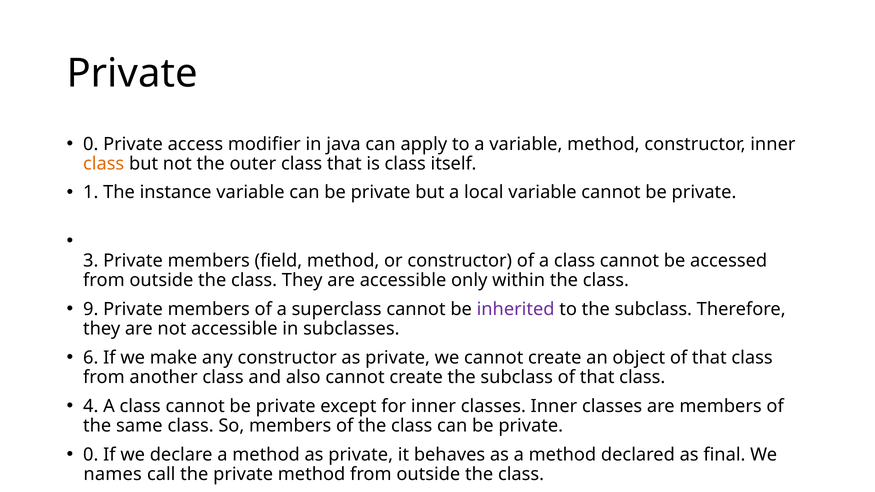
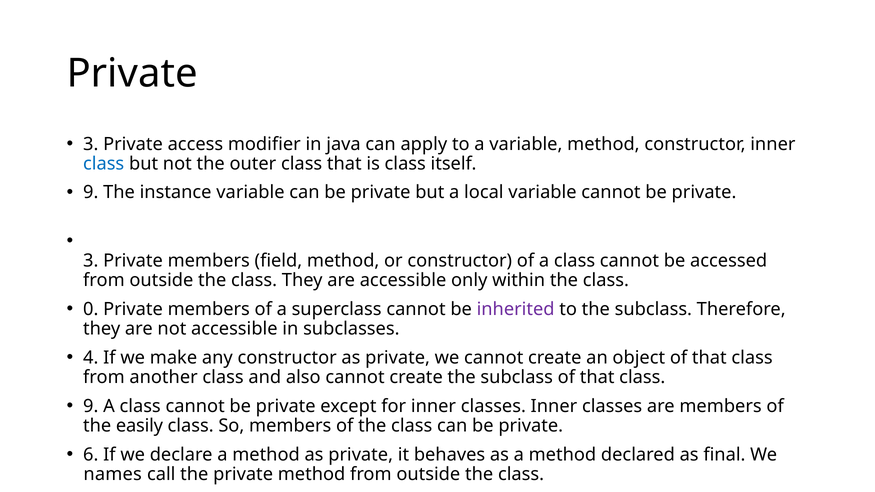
0 at (91, 144): 0 -> 3
class at (104, 164) colour: orange -> blue
1 at (91, 193): 1 -> 9
9: 9 -> 0
6: 6 -> 4
4 at (91, 406): 4 -> 9
same: same -> easily
0 at (91, 455): 0 -> 6
